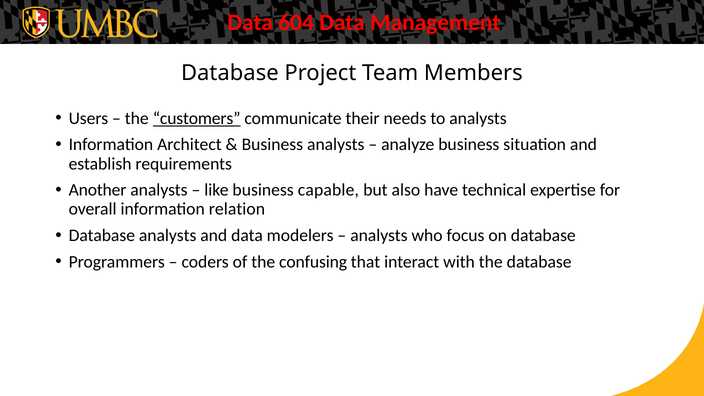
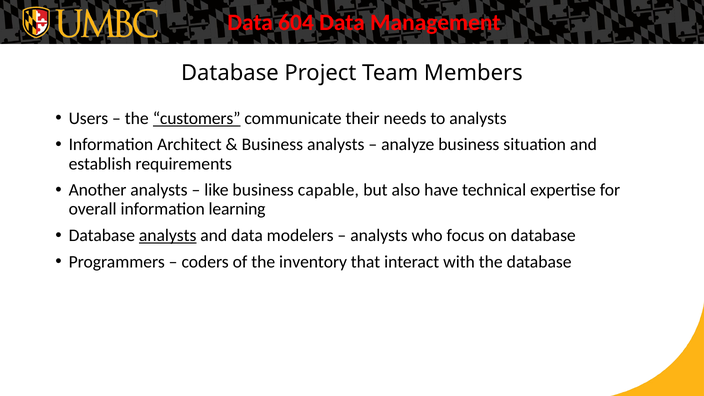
relation: relation -> learning
analysts at (168, 235) underline: none -> present
confusing: confusing -> inventory
